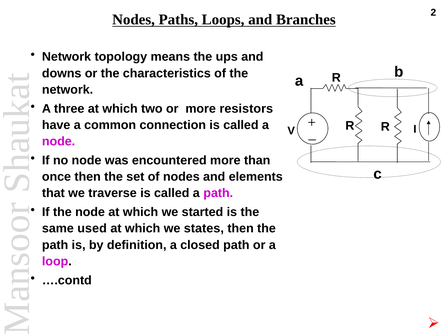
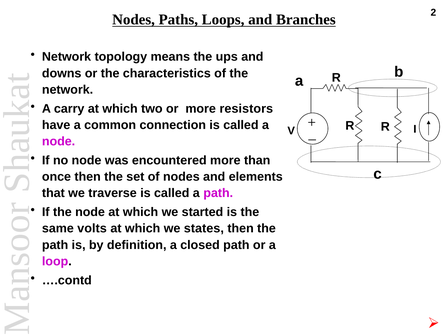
three: three -> carry
used: used -> volts
